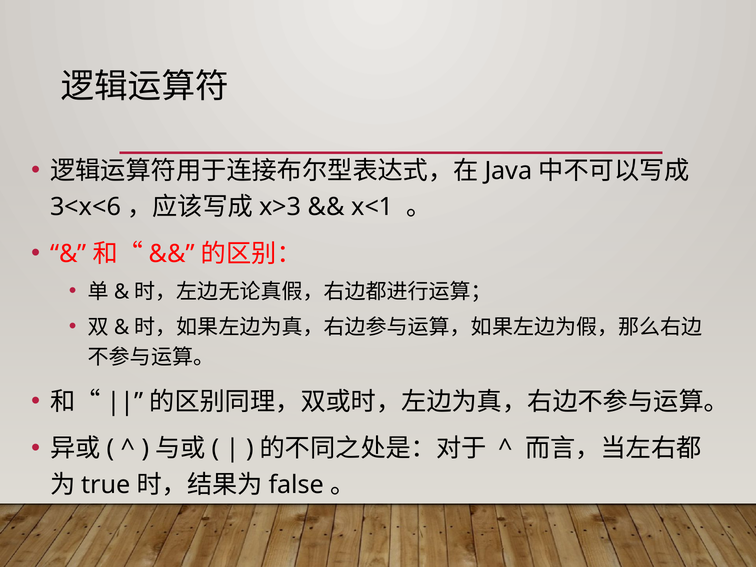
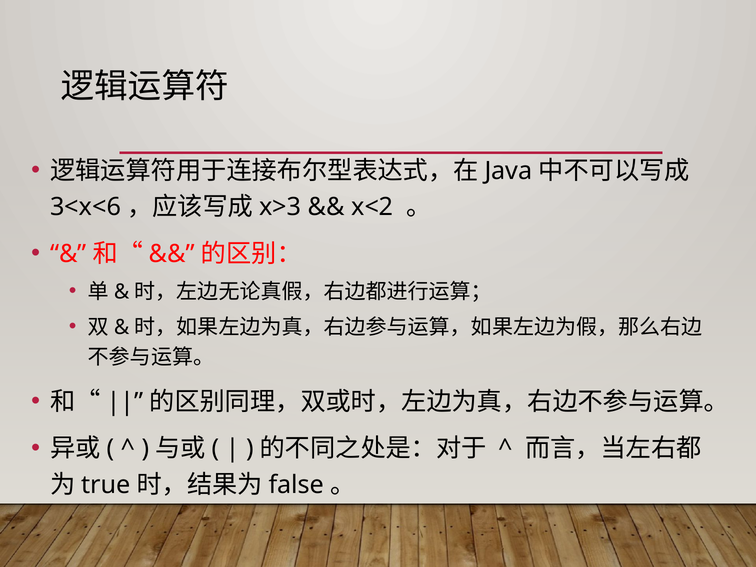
x<1: x<1 -> x<2
